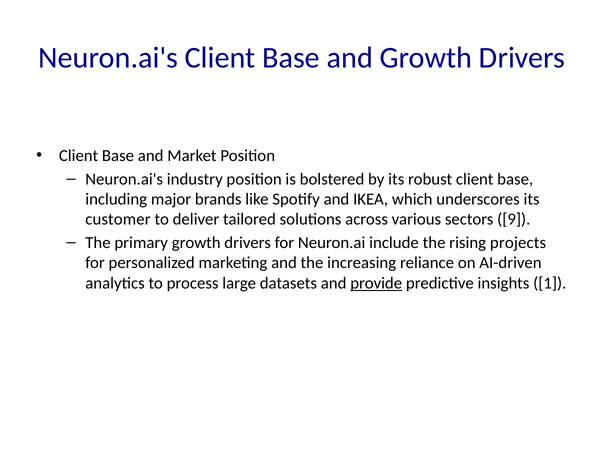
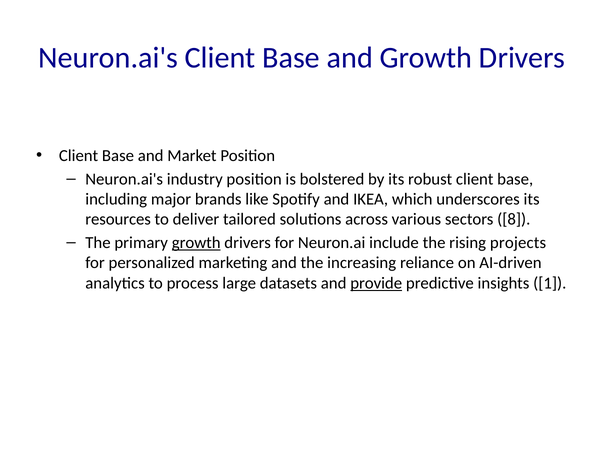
customer: customer -> resources
9: 9 -> 8
growth at (196, 243) underline: none -> present
